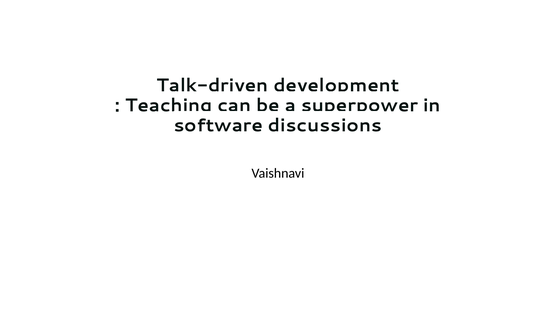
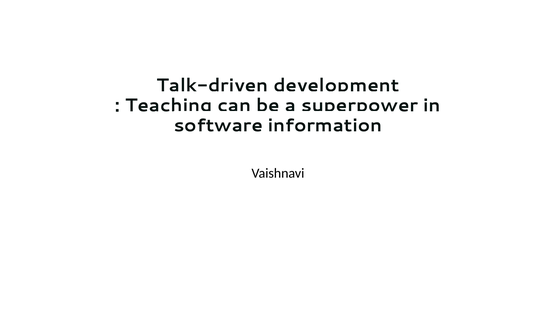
discussions: discussions -> information
